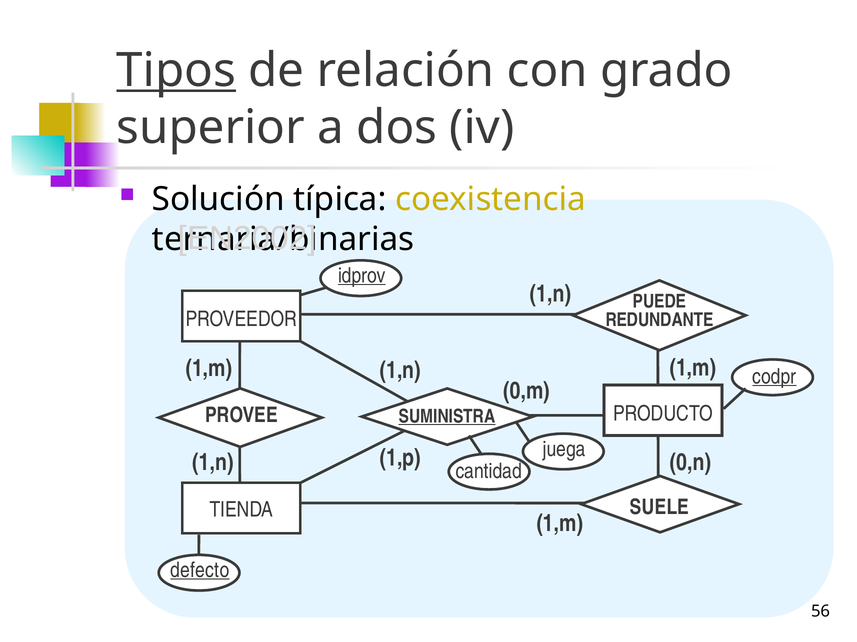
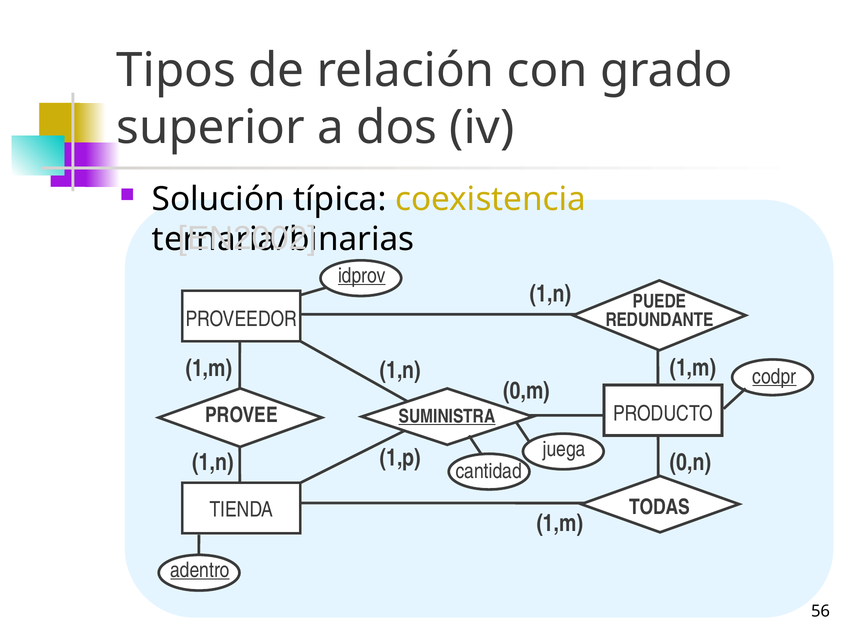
Tipos underline: present -> none
SUELE: SUELE -> TODAS
defecto: defecto -> adentro
